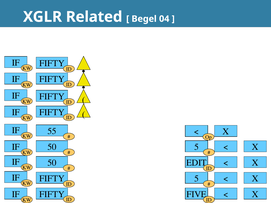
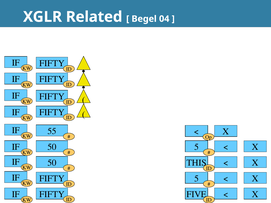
EDIT: EDIT -> THIS
